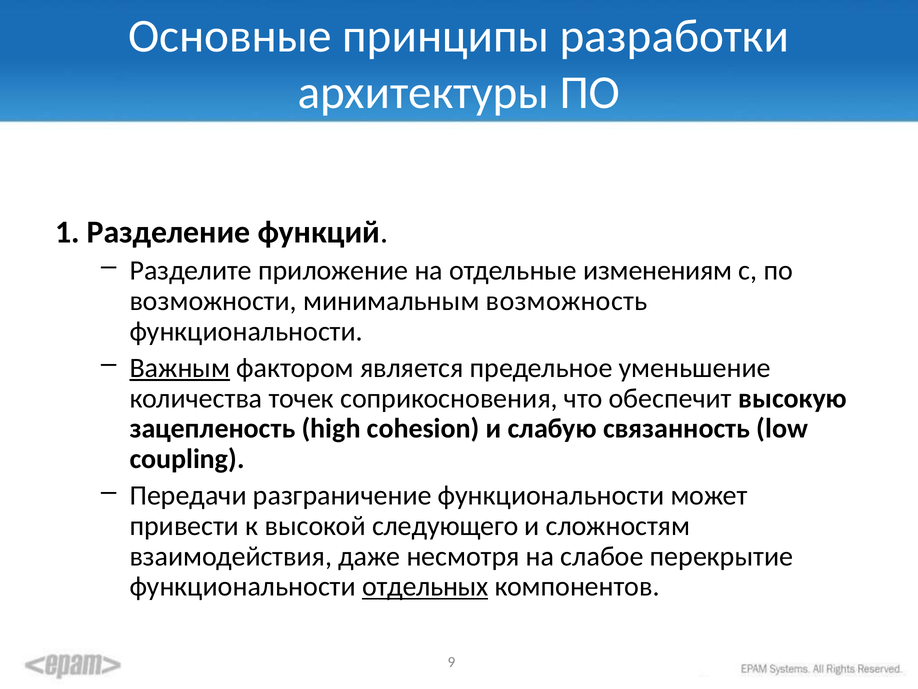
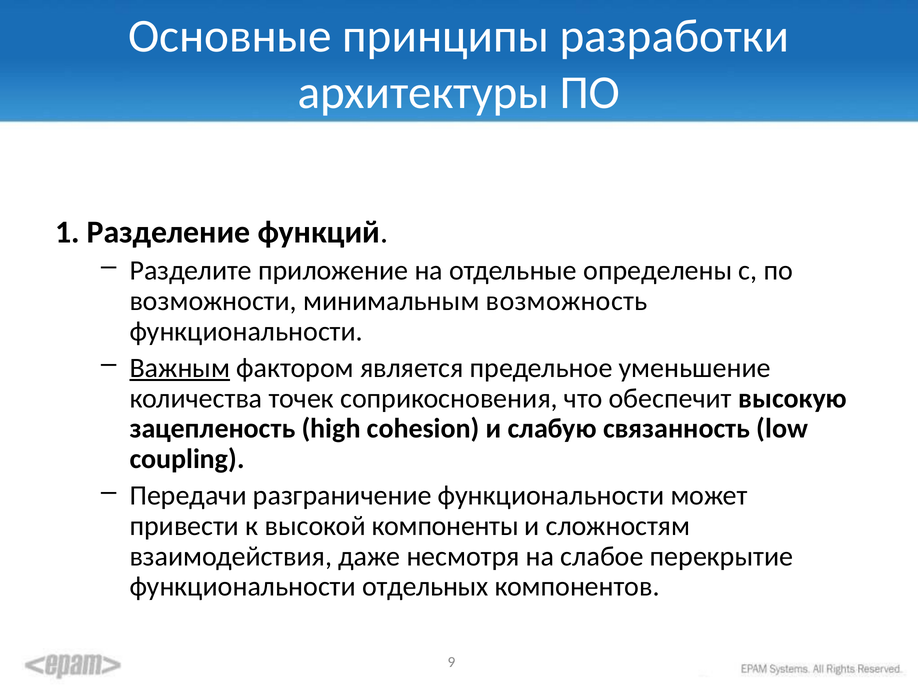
изменениям: изменениям -> определены
следующего: следующего -> компоненты
отдельных underline: present -> none
